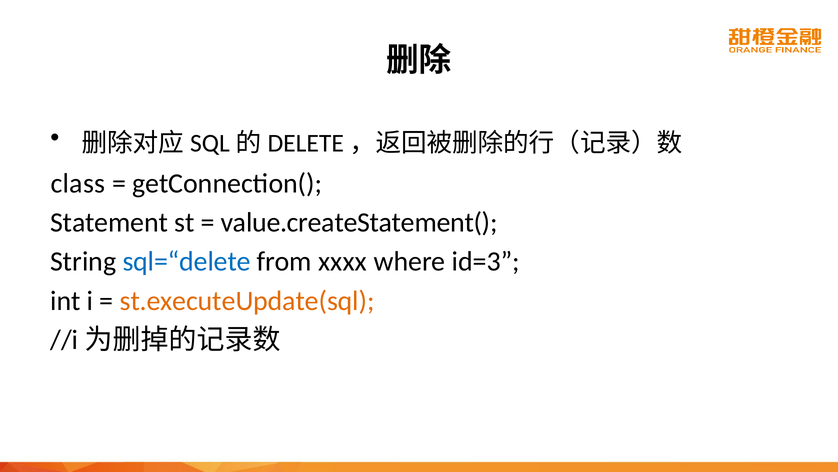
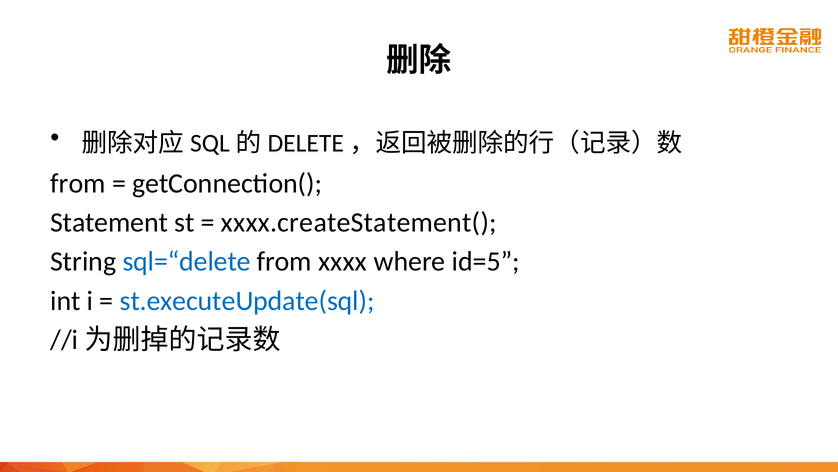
class at (78, 183): class -> from
value.createStatement(: value.createStatement( -> xxxx.createStatement(
id=3: id=3 -> id=5
st.executeUpdate(sql colour: orange -> blue
